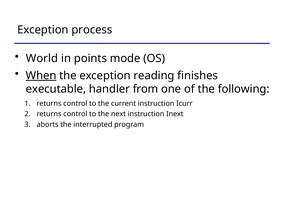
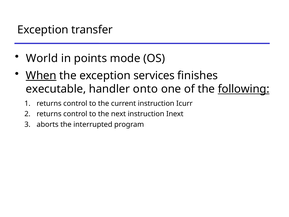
process: process -> transfer
reading: reading -> services
from: from -> onto
following underline: none -> present
